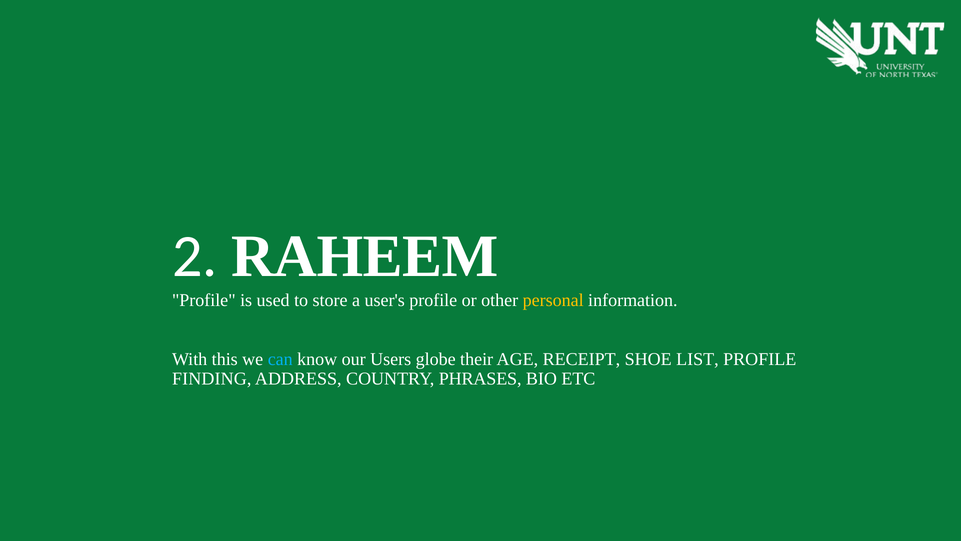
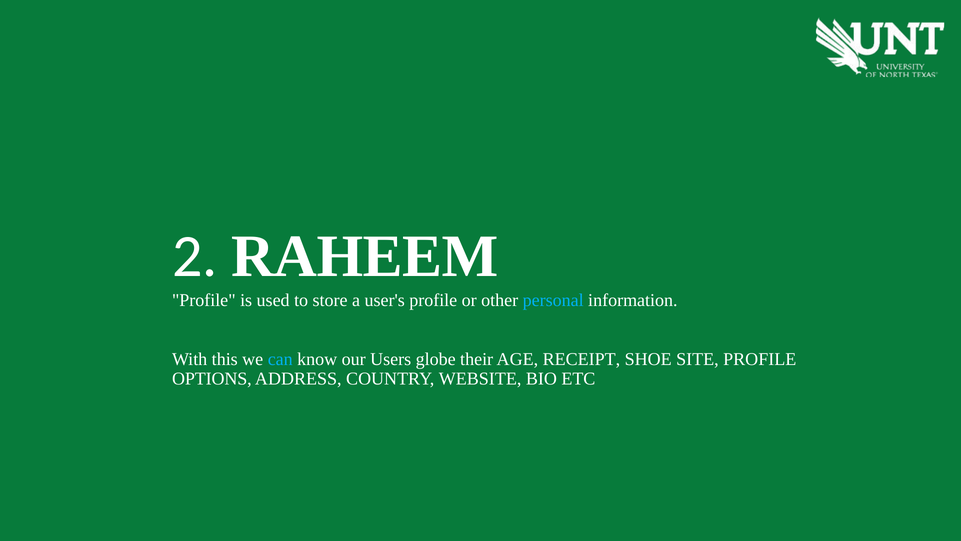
personal colour: yellow -> light blue
LIST: LIST -> SITE
FINDING: FINDING -> OPTIONS
PHRASES: PHRASES -> WEBSITE
